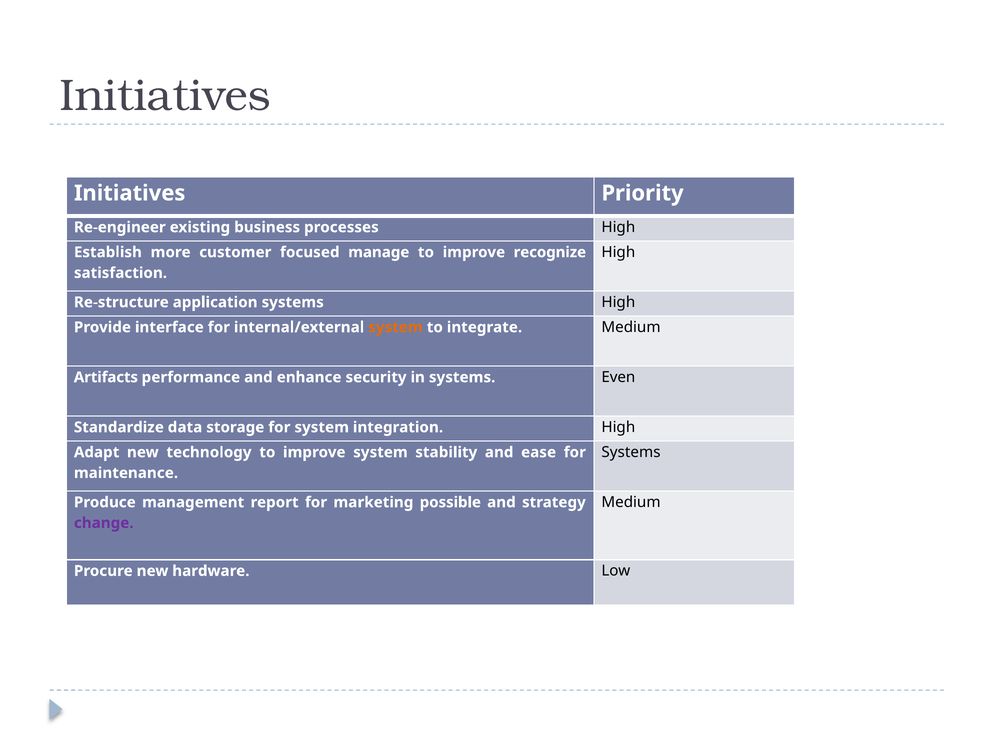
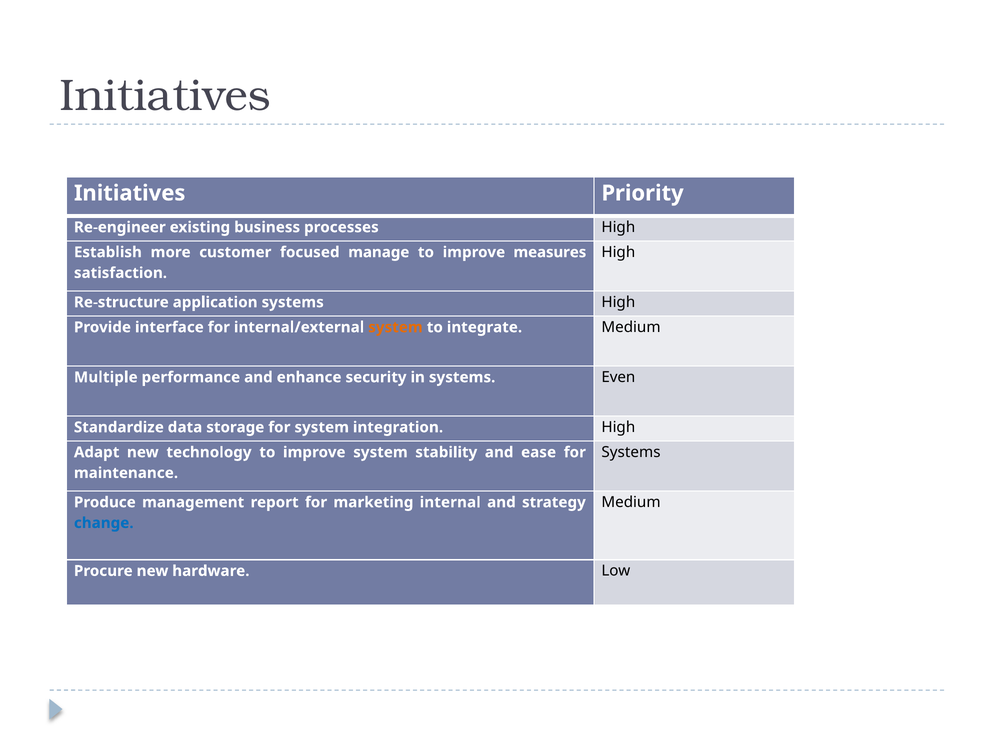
recognize: recognize -> measures
Artifacts: Artifacts -> Multiple
possible: possible -> internal
change colour: purple -> blue
